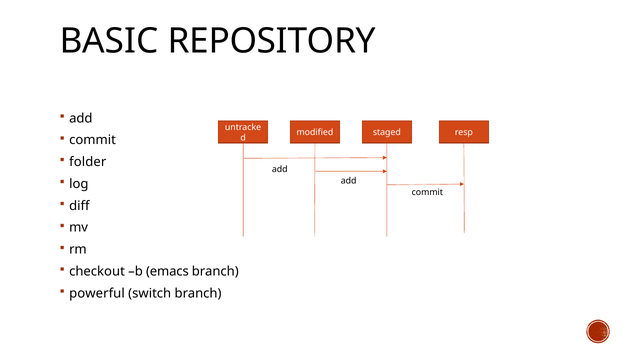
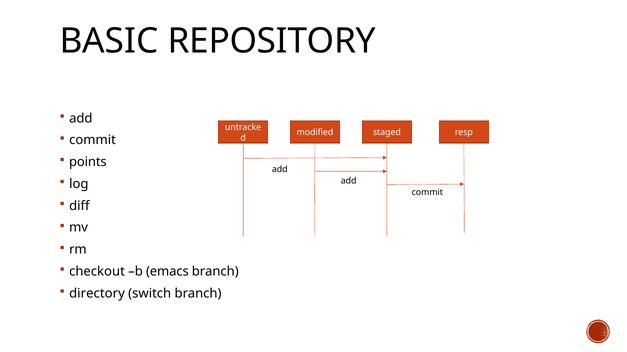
folder: folder -> points
powerful: powerful -> directory
